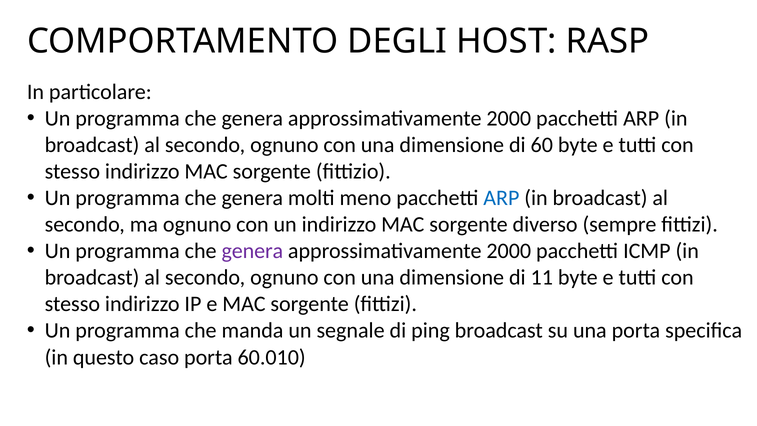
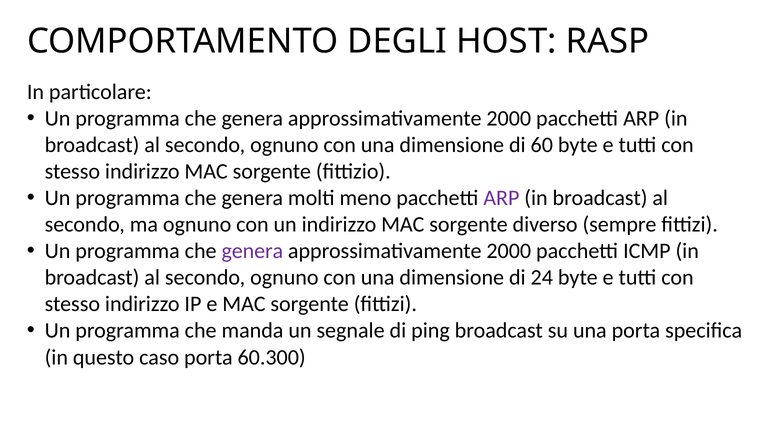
ARP at (501, 198) colour: blue -> purple
11: 11 -> 24
60.010: 60.010 -> 60.300
